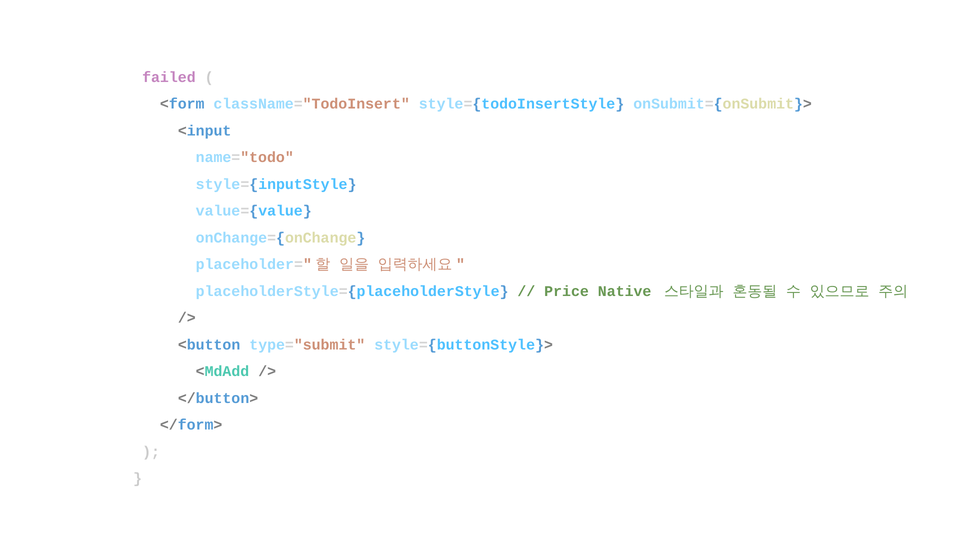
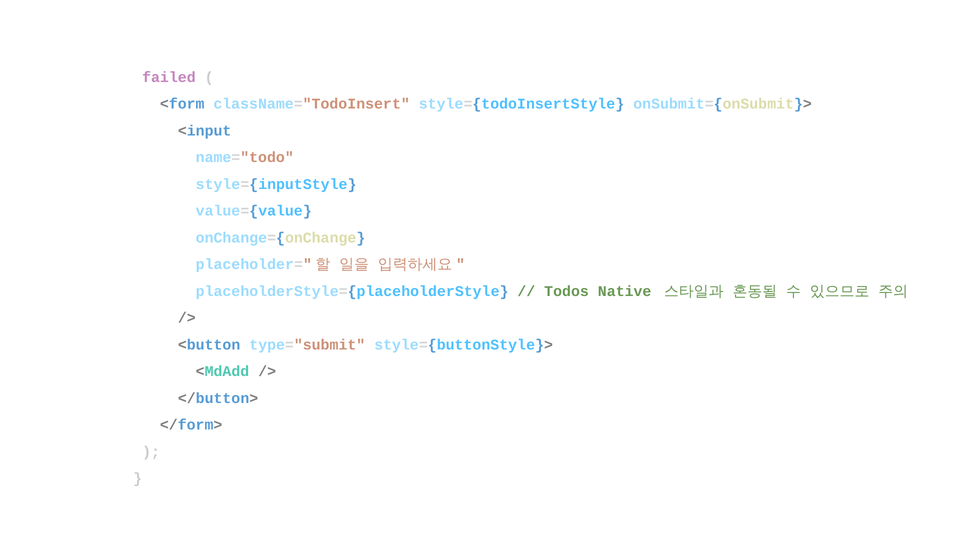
Price: Price -> Todos
